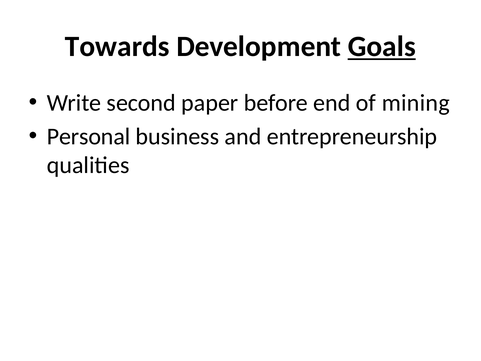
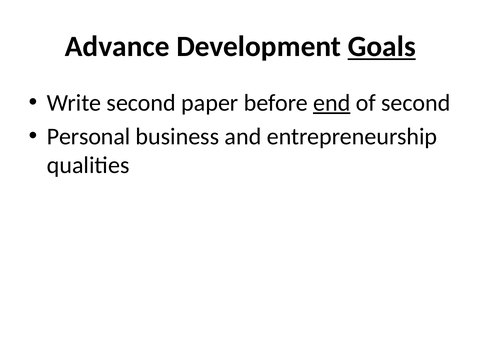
Towards: Towards -> Advance
end underline: none -> present
of mining: mining -> second
